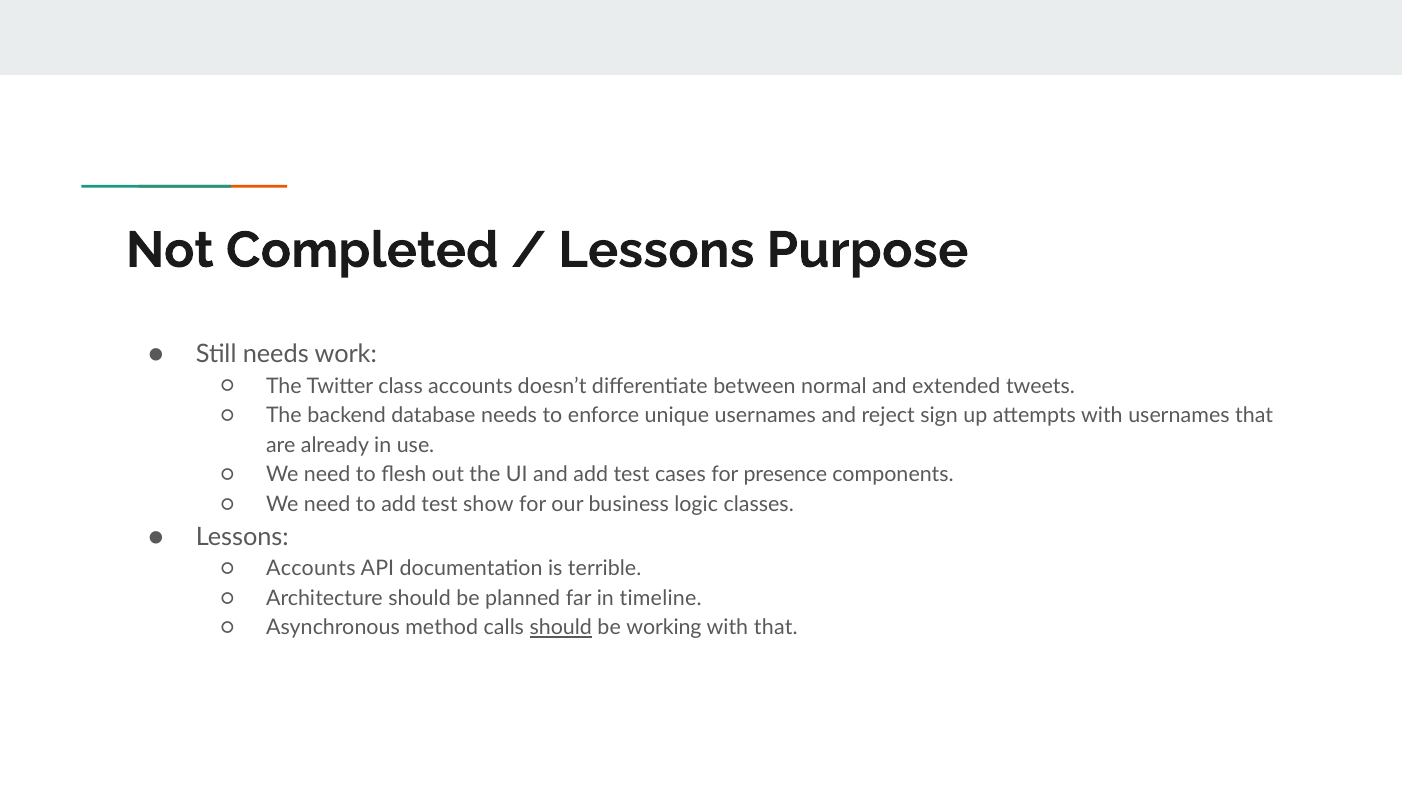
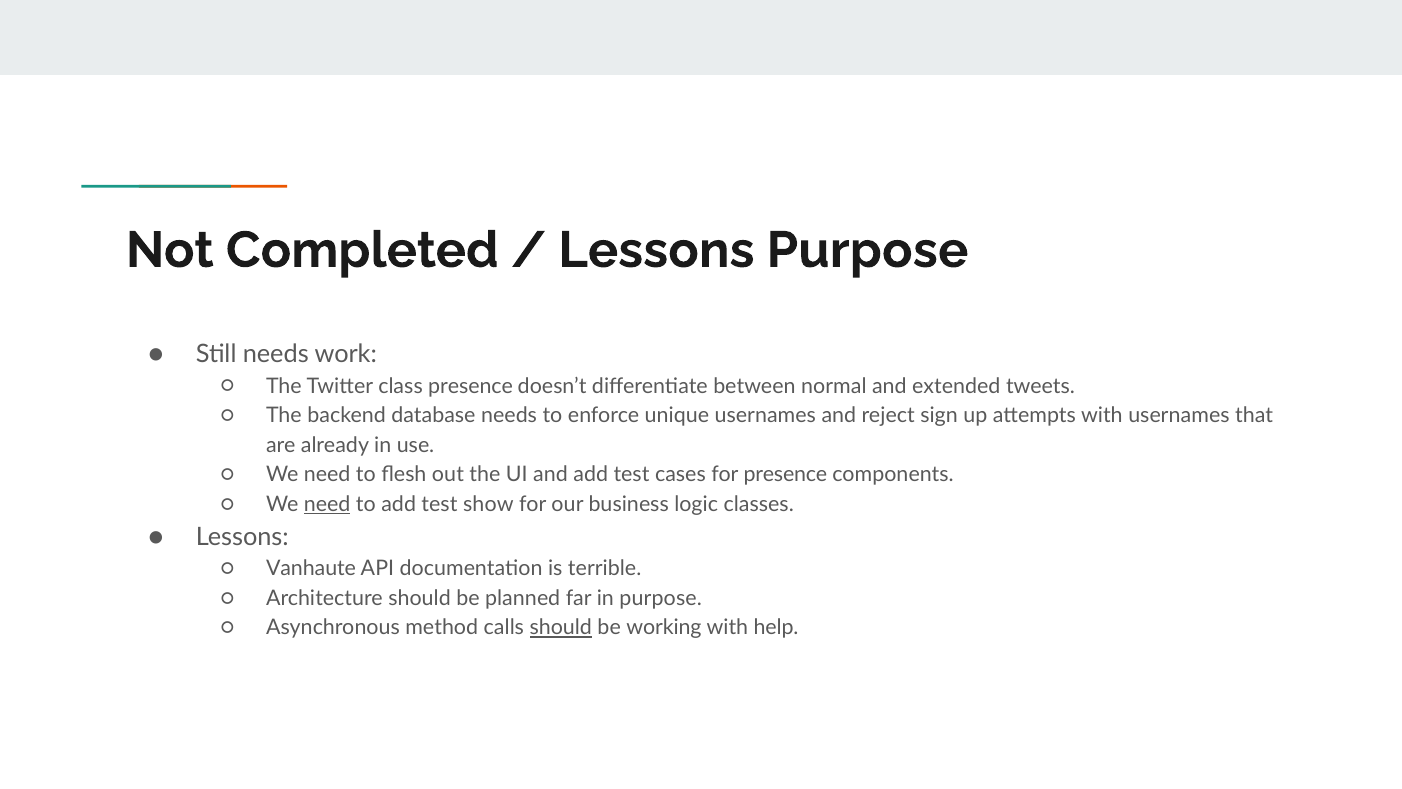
class accounts: accounts -> presence
need at (327, 504) underline: none -> present
Accounts at (311, 568): Accounts -> Vanhaute
in timeline: timeline -> purpose
with that: that -> help
